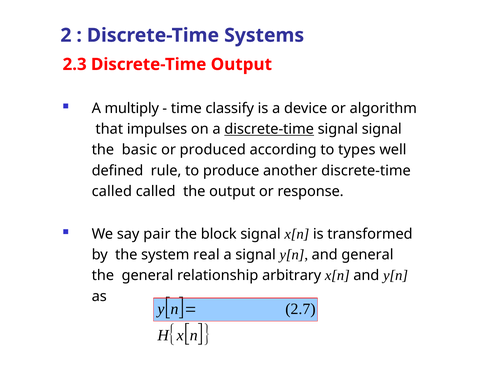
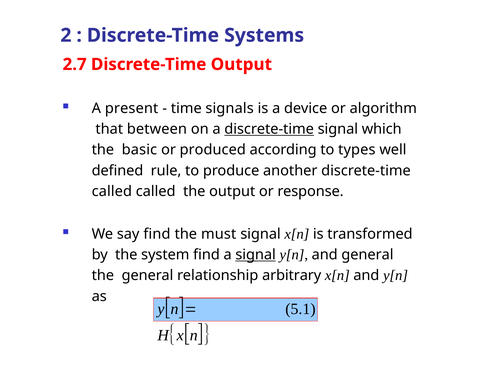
2.3: 2.3 -> 2.7
multiply: multiply -> present
classify: classify -> signals
impulses: impulses -> between
signal signal: signal -> which
say pair: pair -> find
block: block -> must
system real: real -> find
signal at (256, 255) underline: none -> present
2.7: 2.7 -> 5.1
